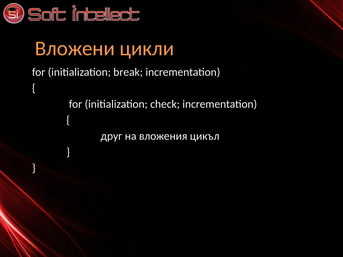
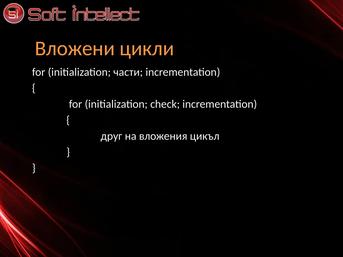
break: break -> части
